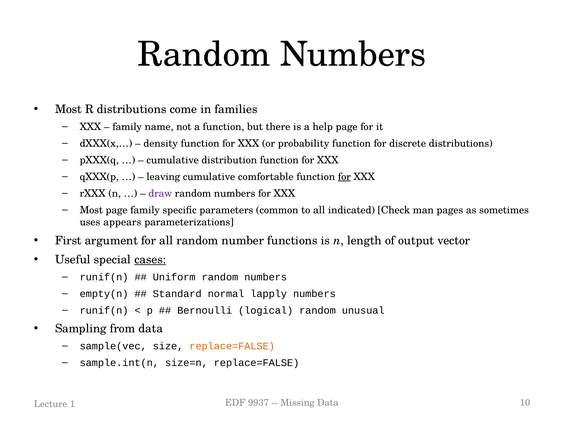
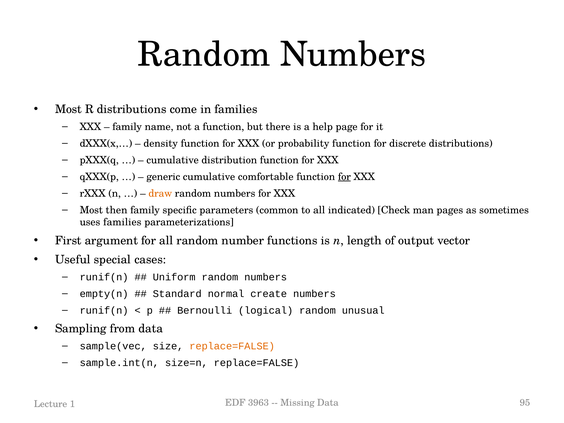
leaving: leaving -> generic
draw colour: purple -> orange
Most page: page -> then
uses appears: appears -> families
cases underline: present -> none
lapply: lapply -> create
9937: 9937 -> 3963
10: 10 -> 95
